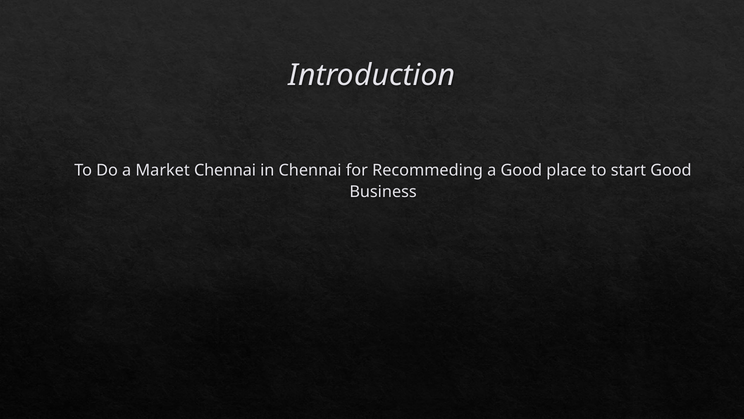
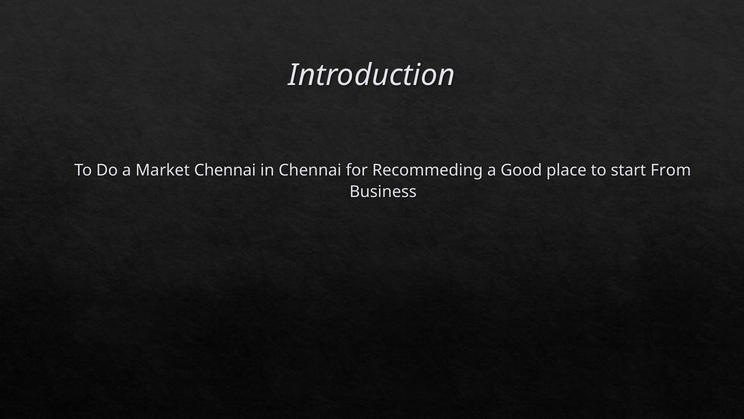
start Good: Good -> From
